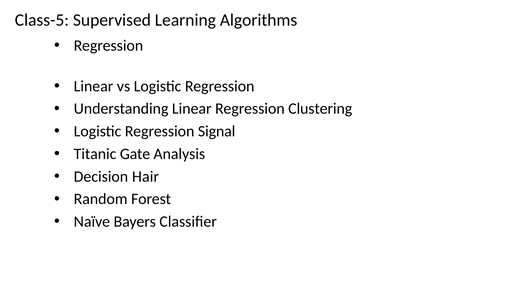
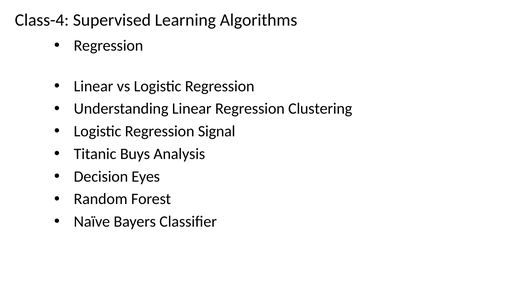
Class-5: Class-5 -> Class-4
Gate: Gate -> Buys
Hair: Hair -> Eyes
